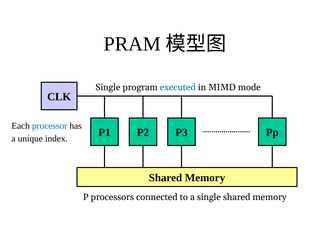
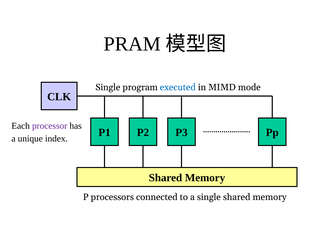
processor colour: blue -> purple
